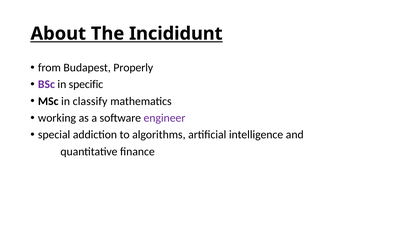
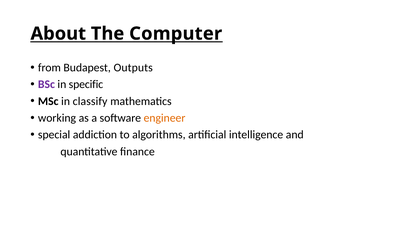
Incididunt: Incididunt -> Computer
Properly: Properly -> Outputs
engineer colour: purple -> orange
